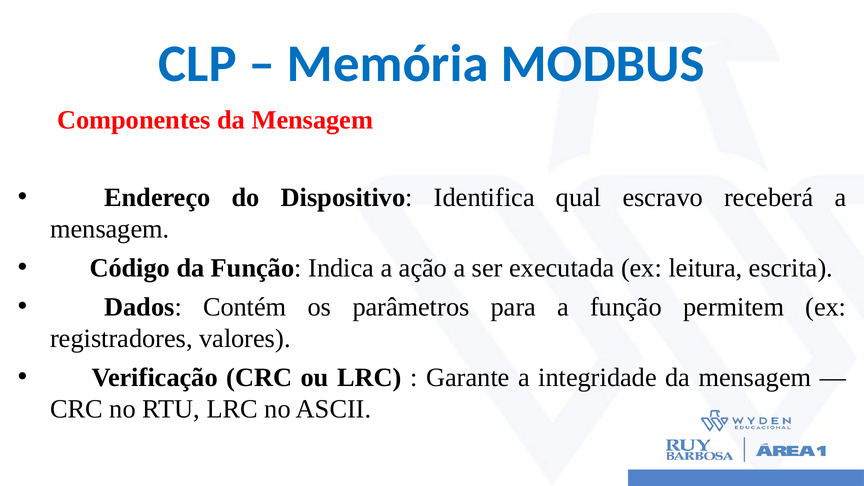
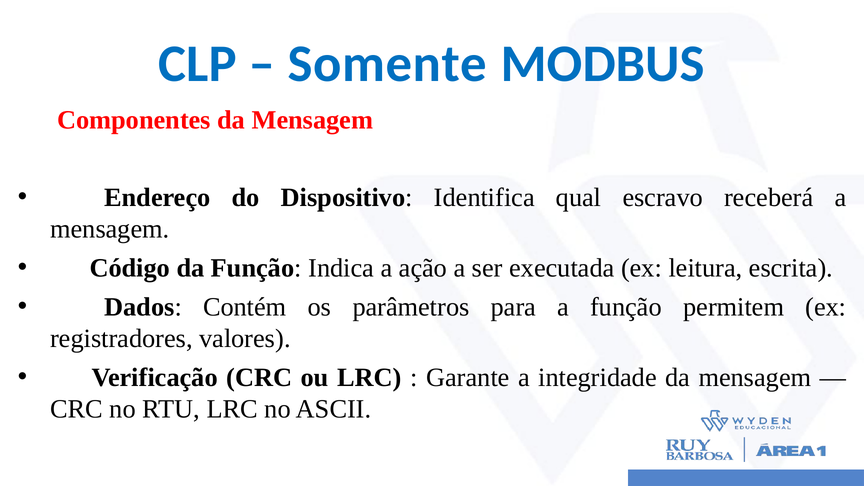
Memória: Memória -> Somente
